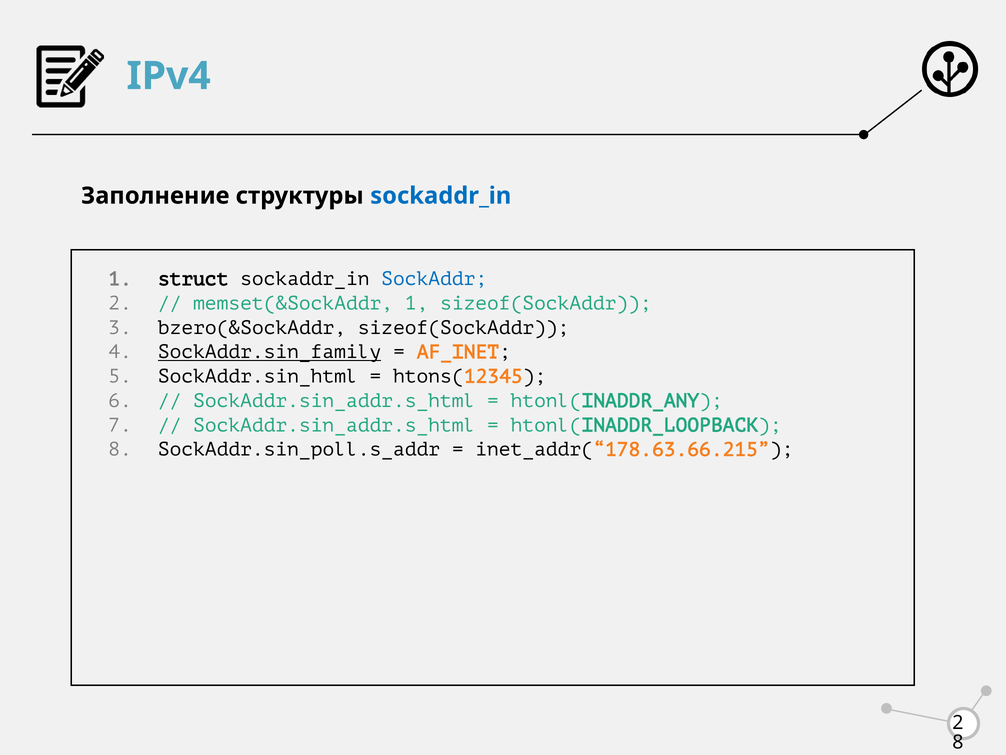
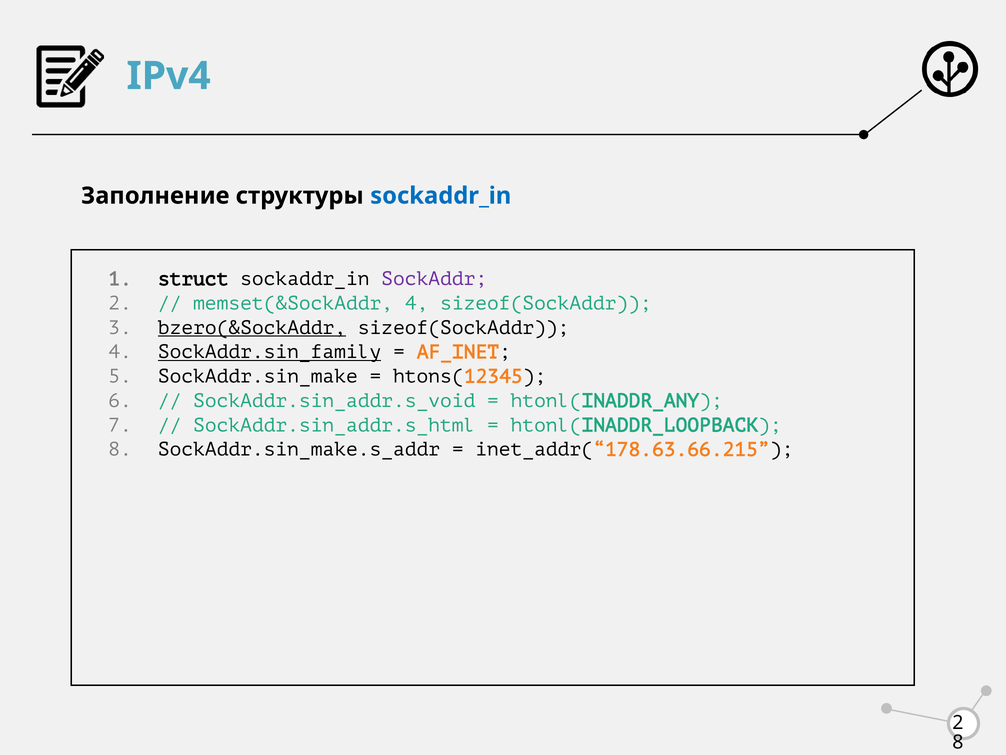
SockAddr colour: blue -> purple
memset(&SockAddr 1: 1 -> 4
bzero(&SockAddr underline: none -> present
SockAddr.sin_html: SockAddr.sin_html -> SockAddr.sin_make
SockAddr.sin_addr.s_html at (334, 400): SockAddr.sin_addr.s_html -> SockAddr.sin_addr.s_void
SockAddr.sin_poll.s_addr: SockAddr.sin_poll.s_addr -> SockAddr.sin_make.s_addr
